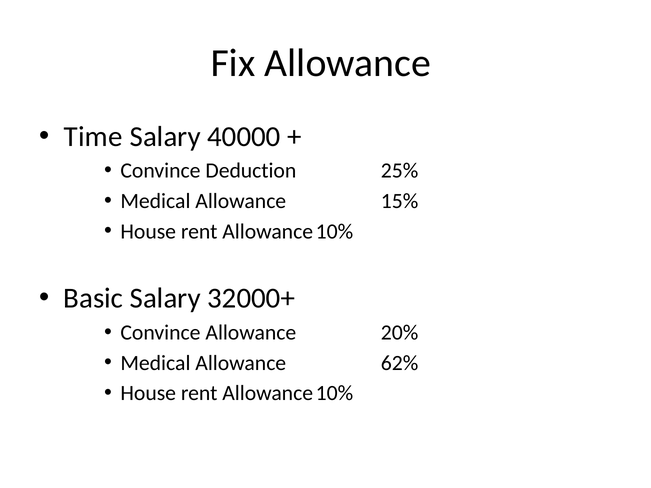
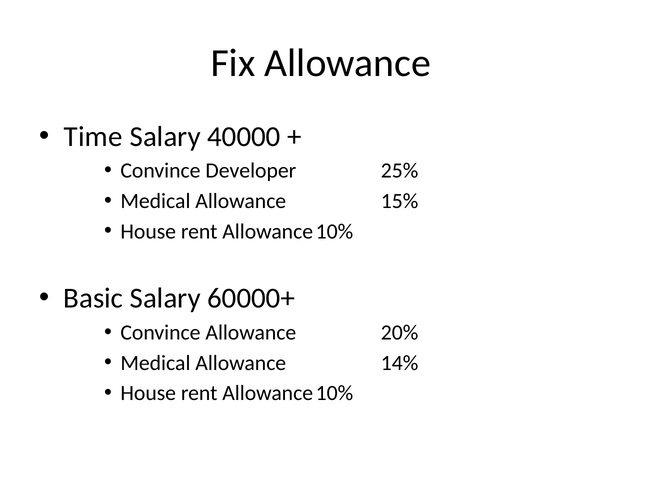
Deduction: Deduction -> Developer
32000+: 32000+ -> 60000+
62%: 62% -> 14%
